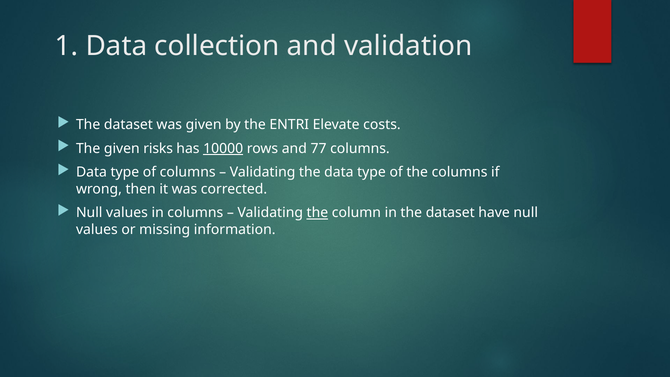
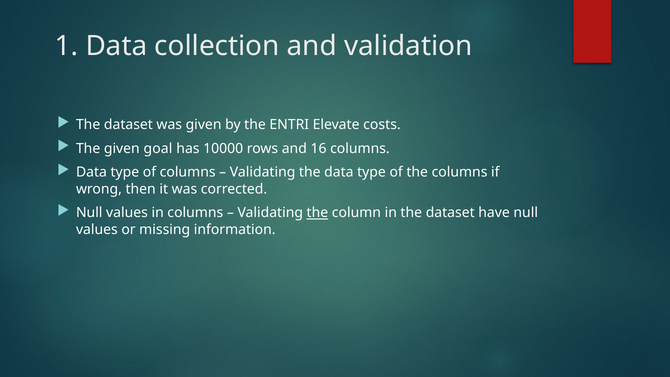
risks: risks -> goal
10000 underline: present -> none
77: 77 -> 16
